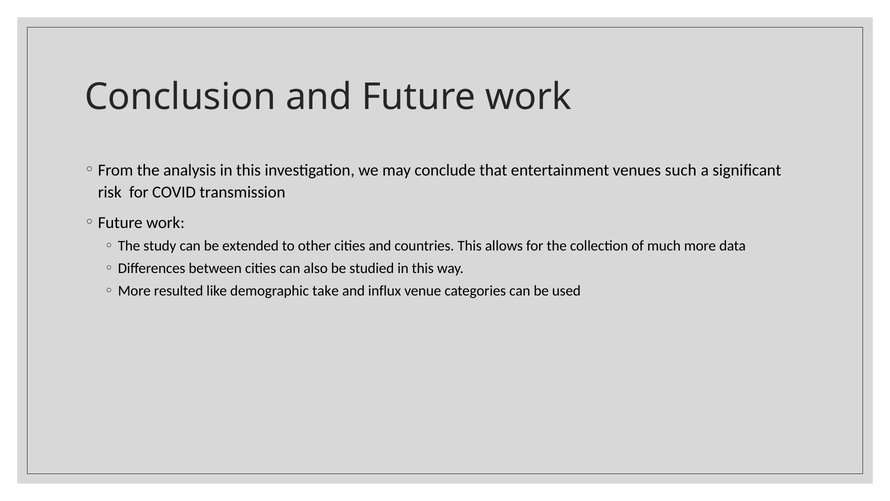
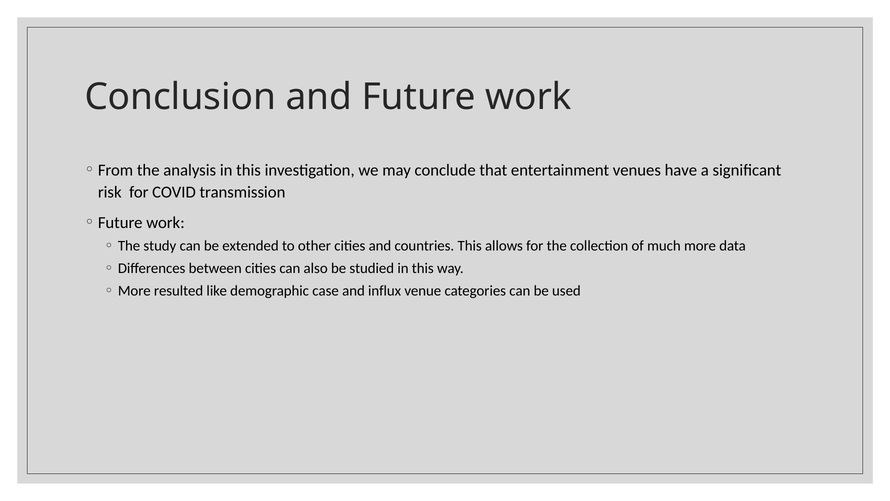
such: such -> have
take: take -> case
